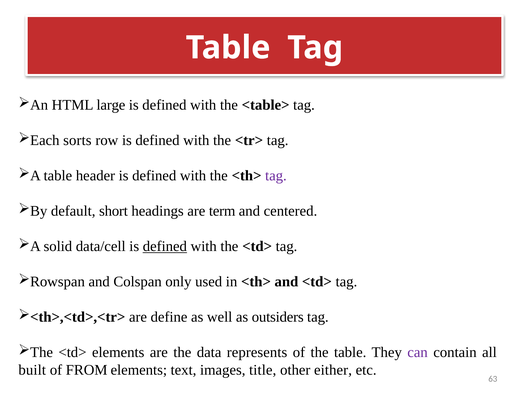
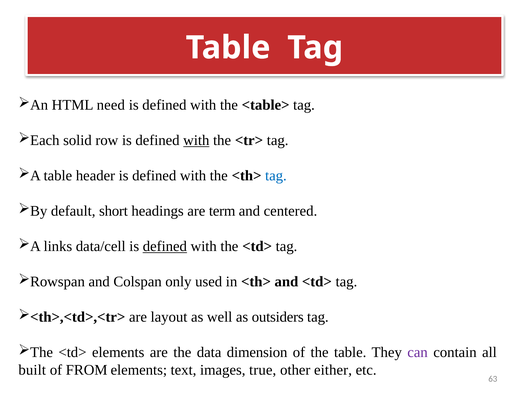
large: large -> need
sorts: sorts -> solid
with at (196, 140) underline: none -> present
tag at (276, 176) colour: purple -> blue
solid: solid -> links
define: define -> layout
represents: represents -> dimension
title: title -> true
